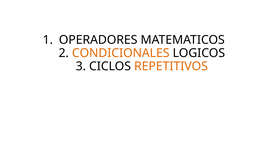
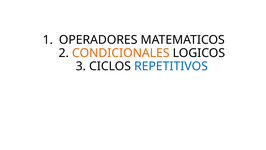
REPETITIVOS colour: orange -> blue
